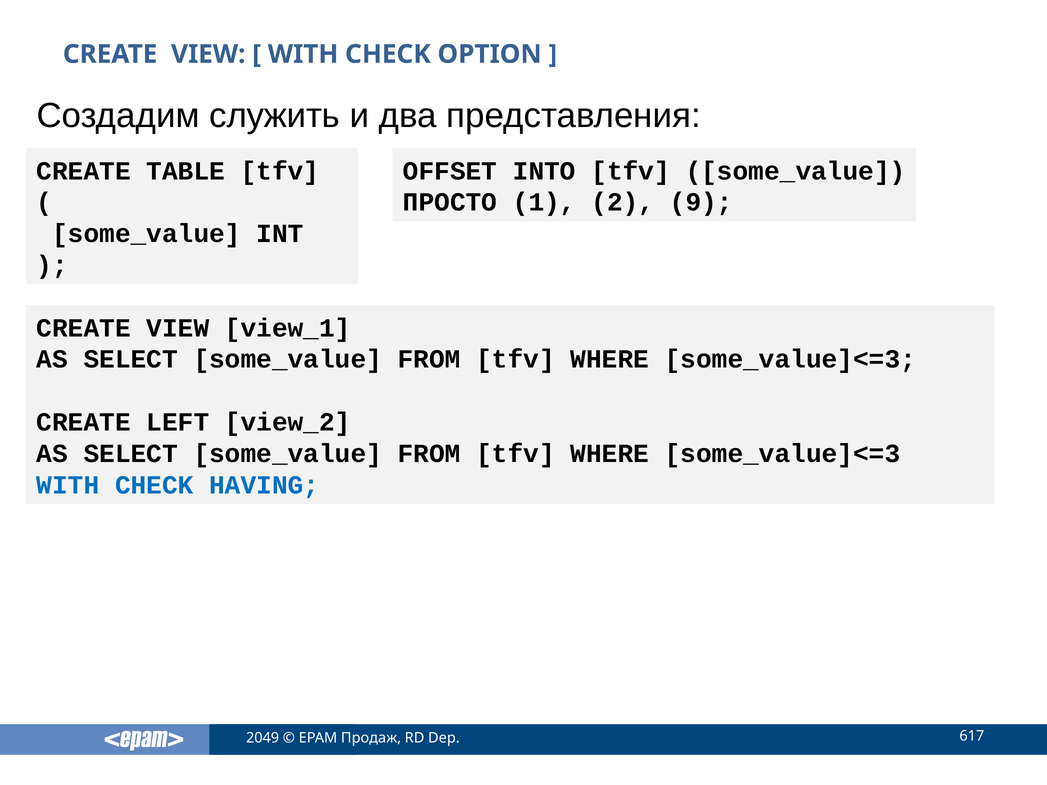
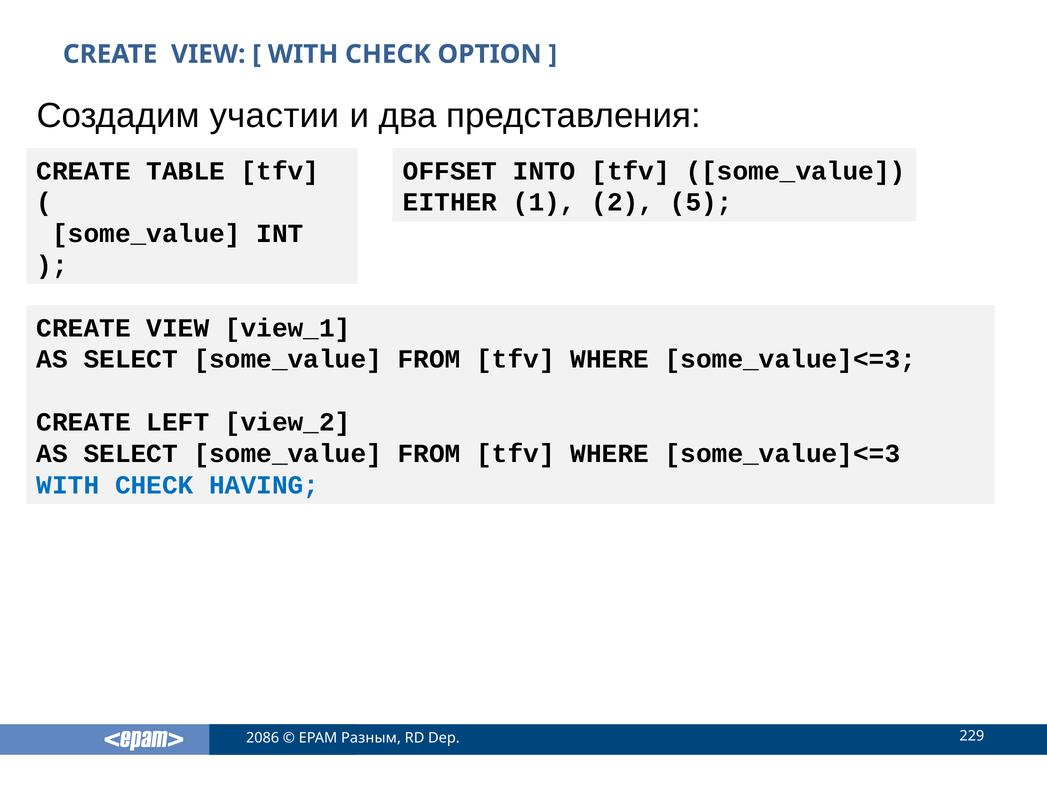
служить: служить -> участии
ПРОСТО: ПРОСТО -> EITHER
9: 9 -> 5
2049: 2049 -> 2086
Продаж: Продаж -> Разным
617: 617 -> 229
